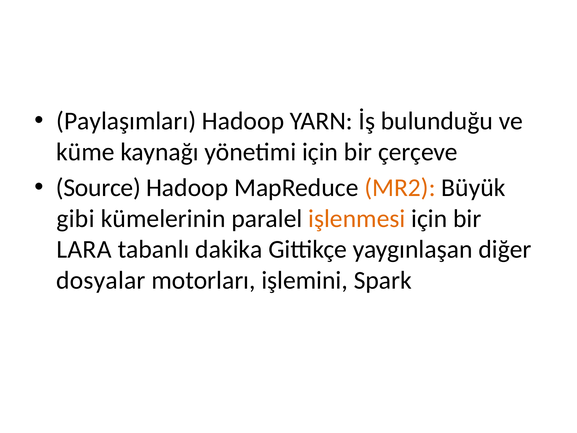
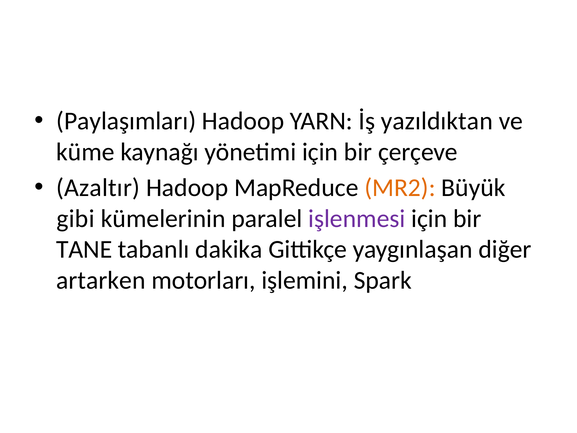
bulunduğu: bulunduğu -> yazıldıktan
Source: Source -> Azaltır
işlenmesi colour: orange -> purple
LARA: LARA -> TANE
dosyalar: dosyalar -> artarken
